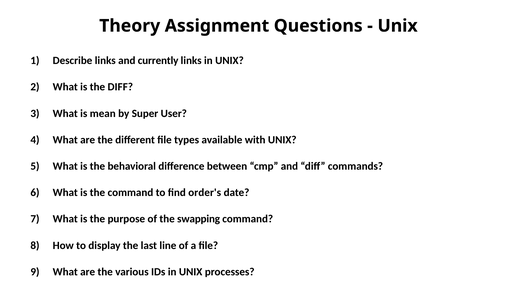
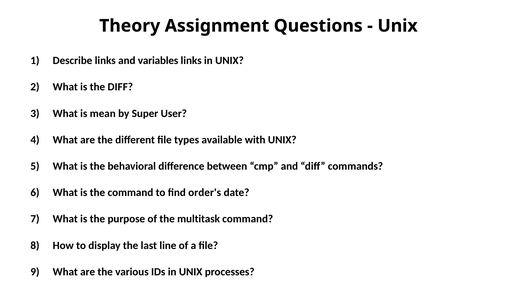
currently: currently -> variables
swapping: swapping -> multitask
